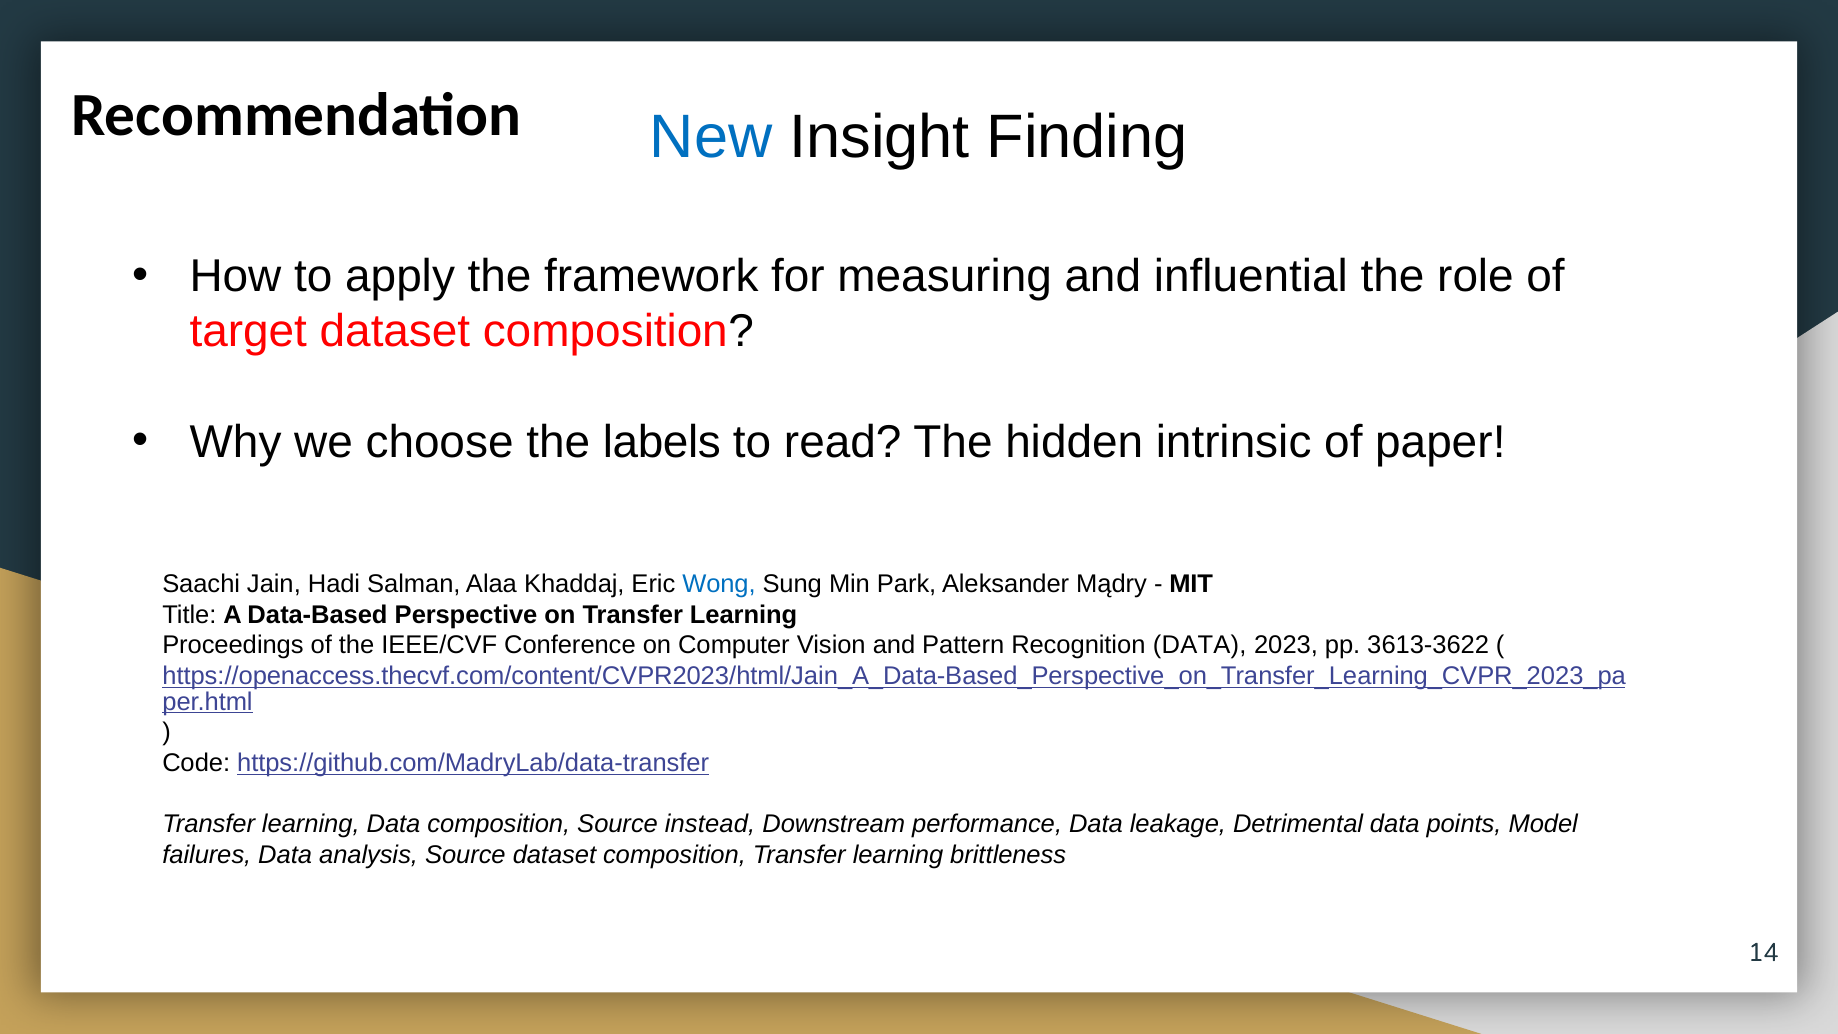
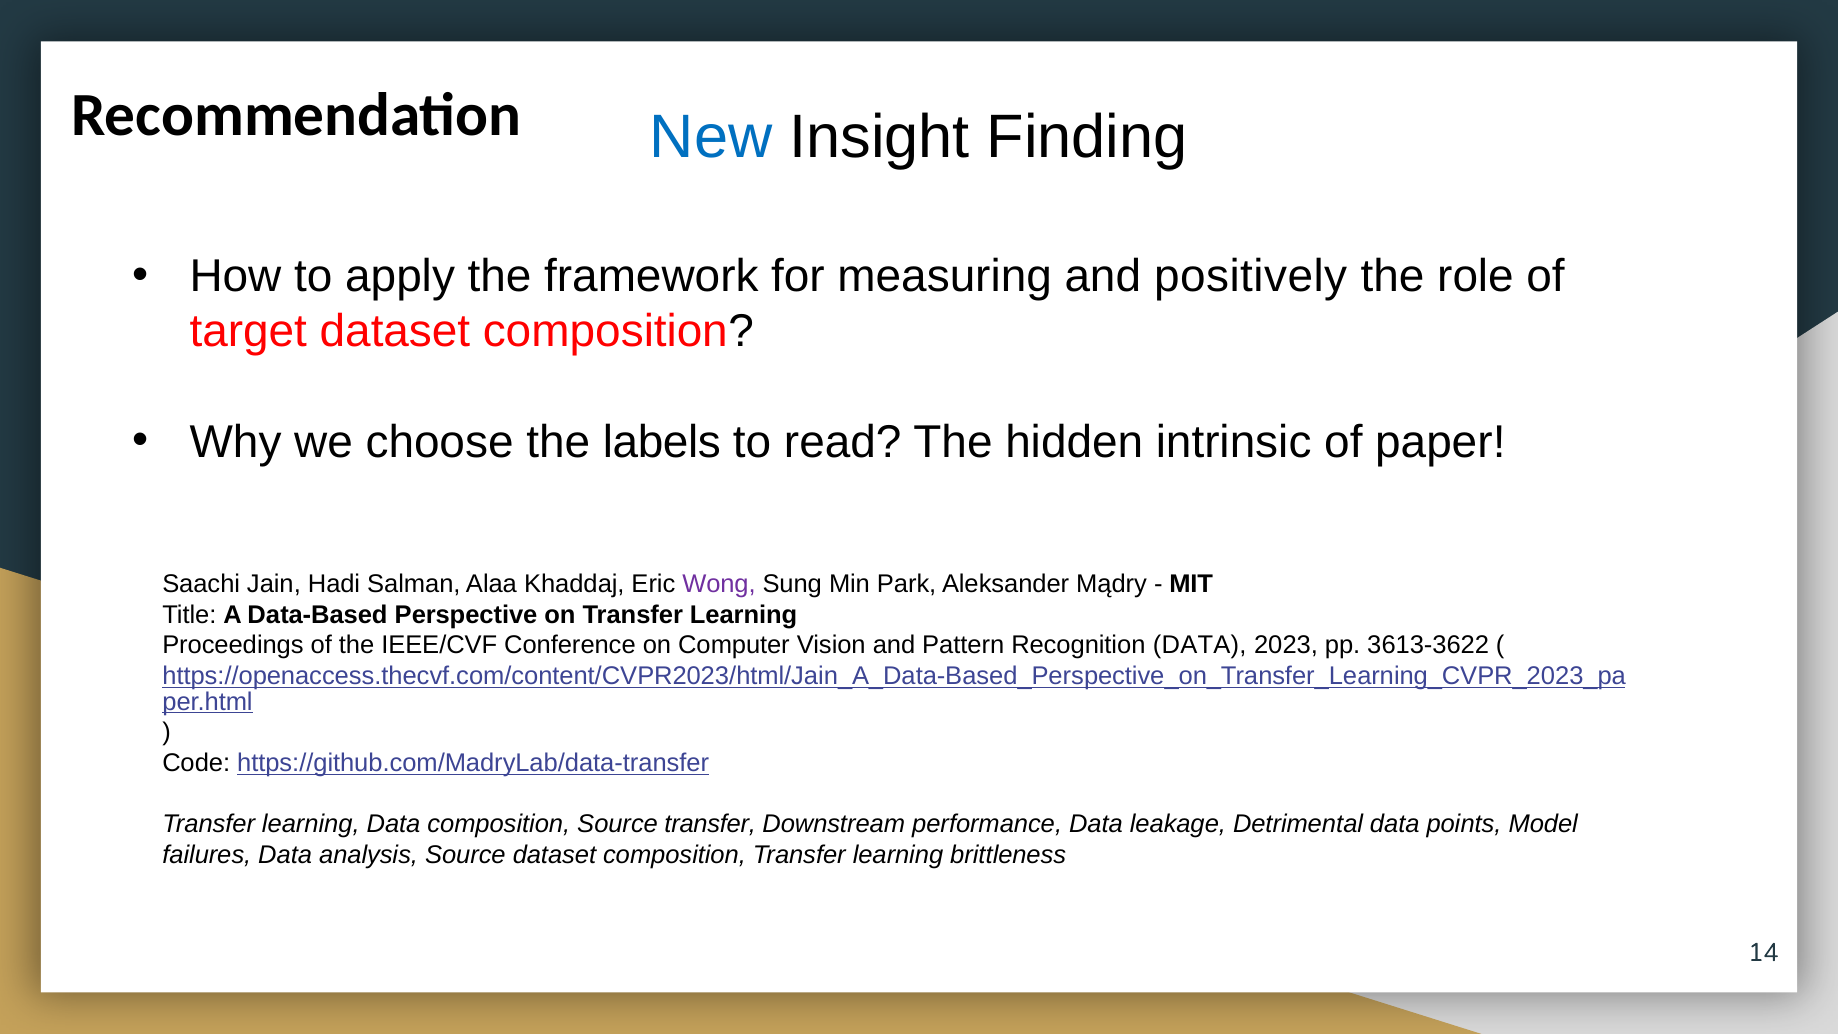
influential: influential -> positively
Wong colour: blue -> purple
Source instead: instead -> transfer
